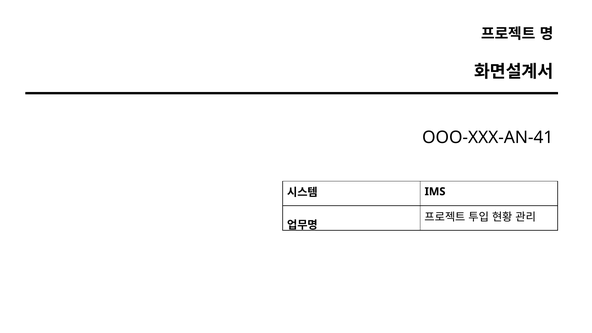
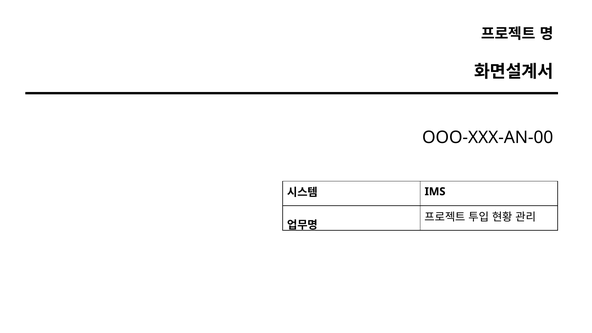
OOO-XXX-AN-41: OOO-XXX-AN-41 -> OOO-XXX-AN-00
